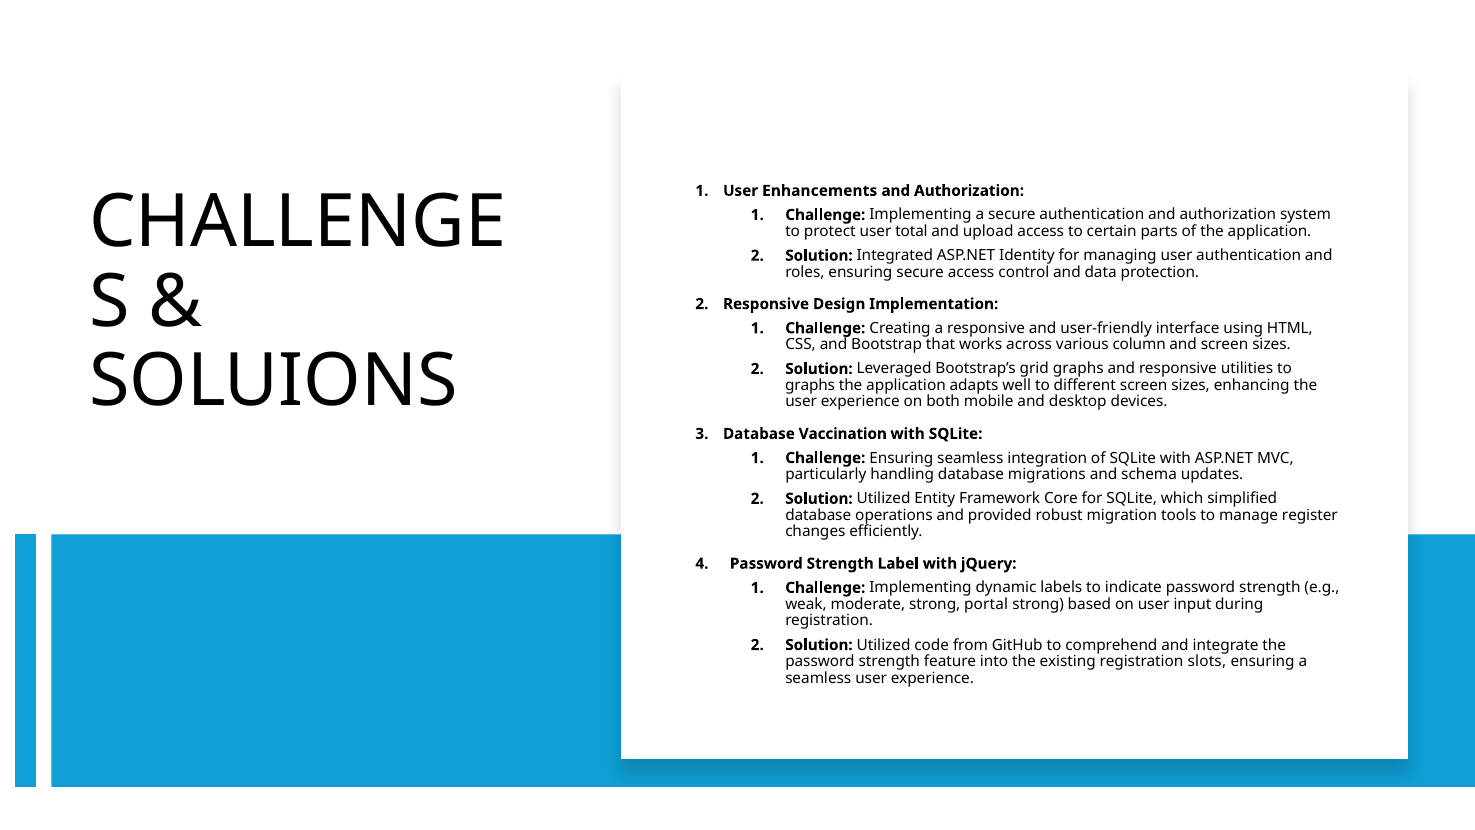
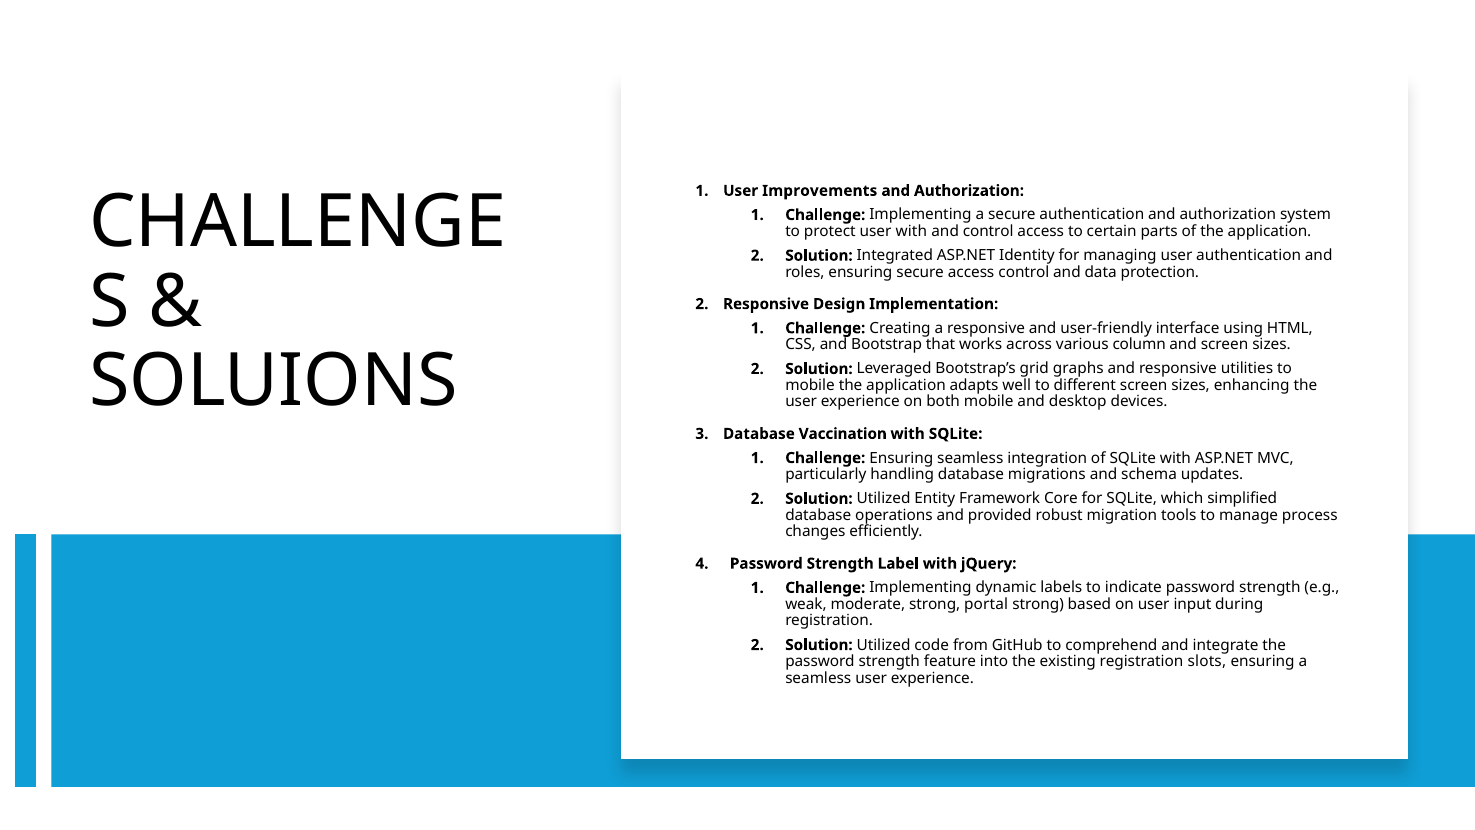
Enhancements: Enhancements -> Improvements
user total: total -> with
and upload: upload -> control
graphs at (810, 385): graphs -> mobile
register: register -> process
